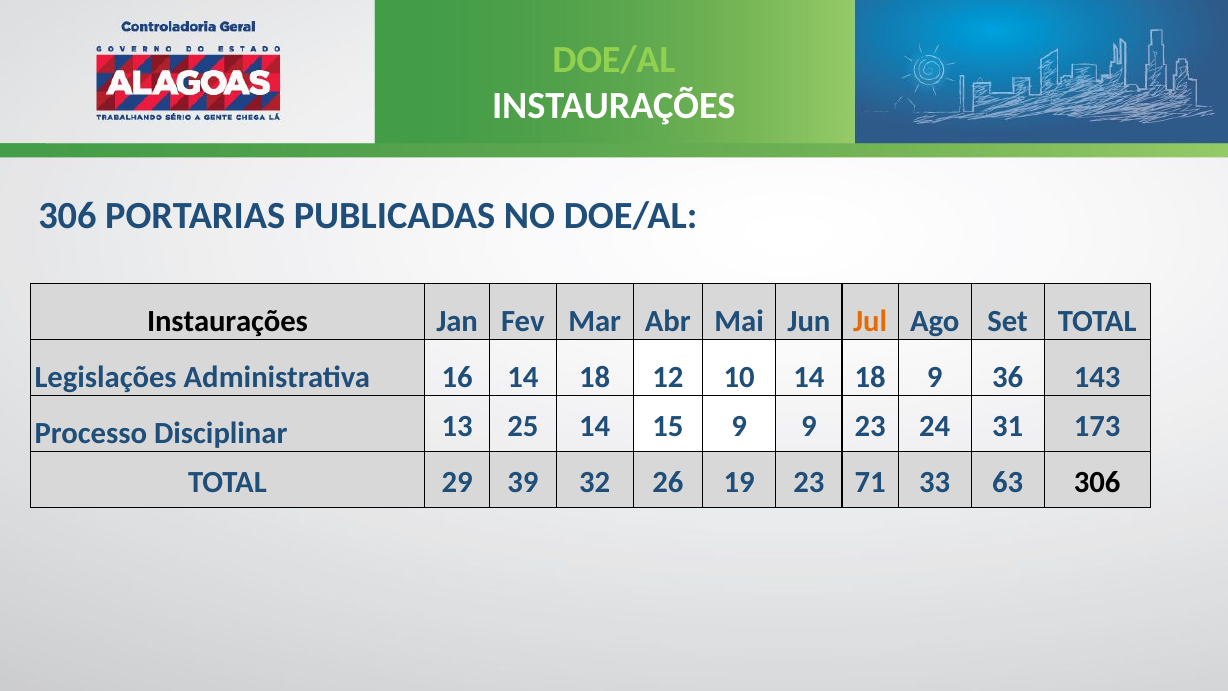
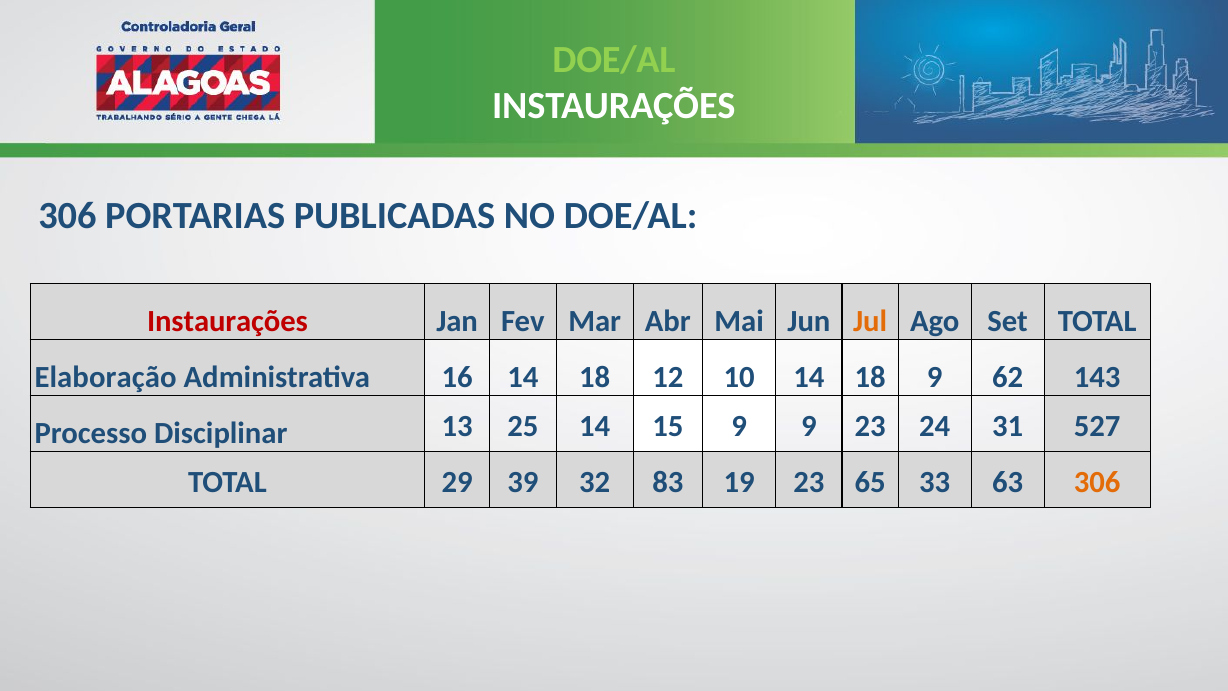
Instaurações at (227, 321) colour: black -> red
Legislações: Legislações -> Elaboração
36: 36 -> 62
173: 173 -> 527
26: 26 -> 83
71: 71 -> 65
306 at (1097, 482) colour: black -> orange
